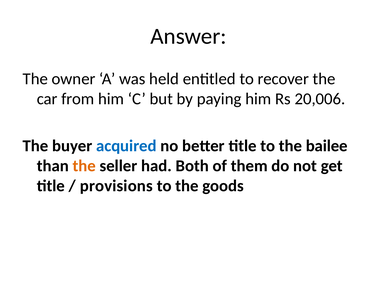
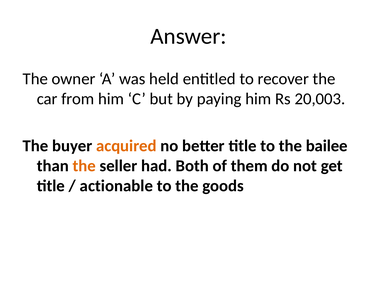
20,006: 20,006 -> 20,003
acquired colour: blue -> orange
provisions: provisions -> actionable
